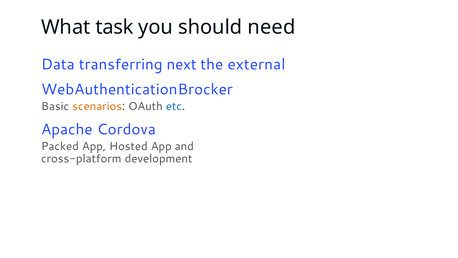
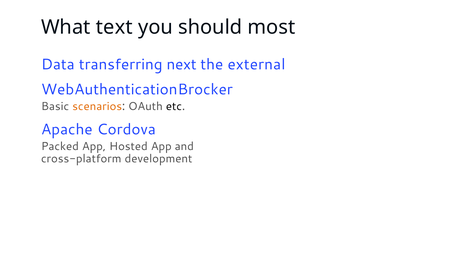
task: task -> text
need: need -> most
etc colour: blue -> black
